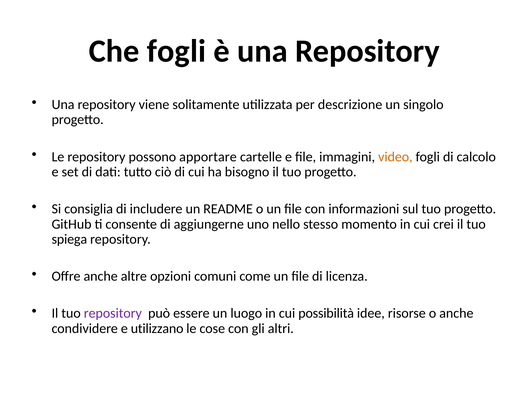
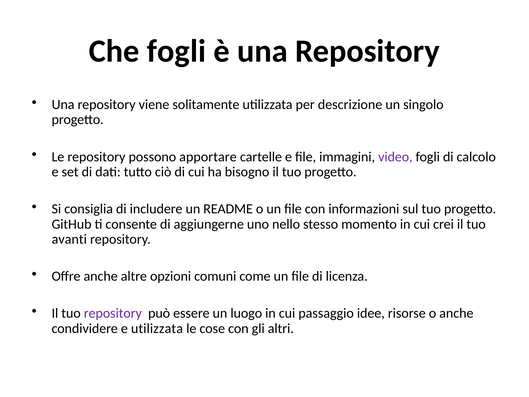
video colour: orange -> purple
spiega: spiega -> avanti
possibilità: possibilità -> passaggio
e utilizzano: utilizzano -> utilizzata
